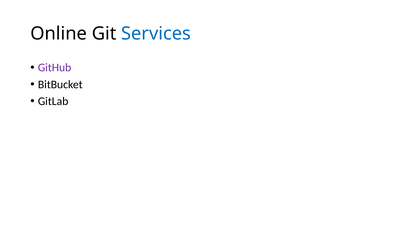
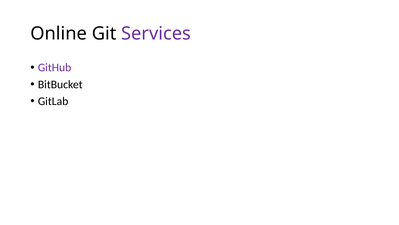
Services colour: blue -> purple
